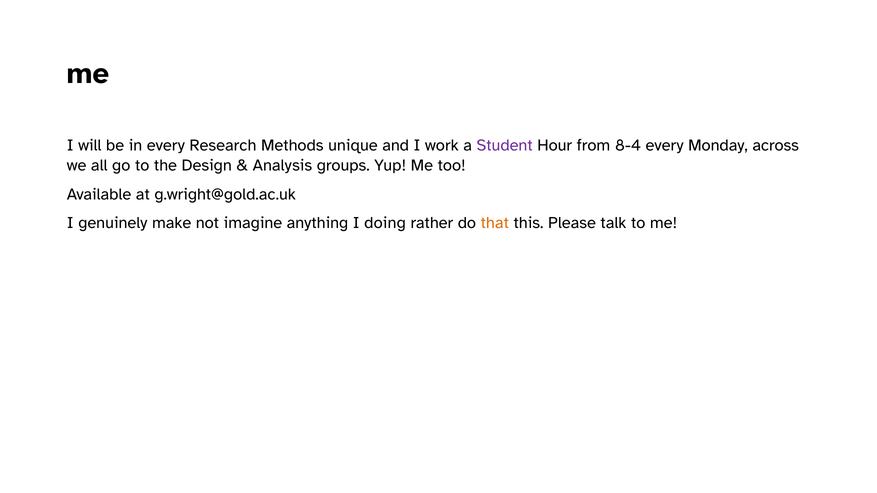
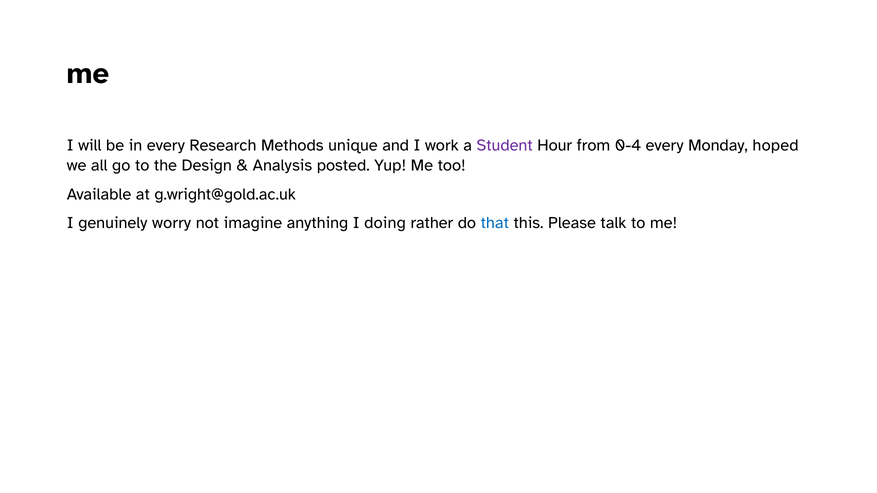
8-4: 8-4 -> 0-4
across: across -> hoped
groups: groups -> posted
make: make -> worry
that colour: orange -> blue
